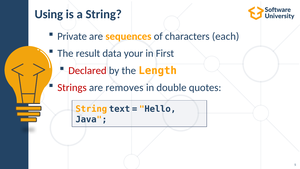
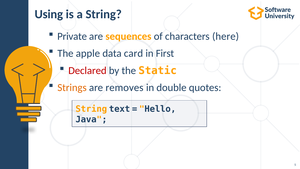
each: each -> here
result: result -> apple
your: your -> card
Length: Length -> Static
Strings colour: red -> orange
